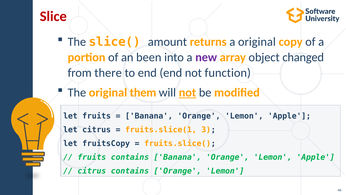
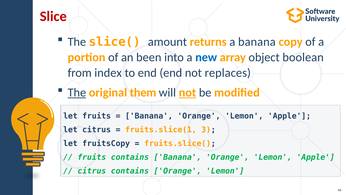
a original: original -> banana
new colour: purple -> blue
changed: changed -> boolean
there: there -> index
function: function -> replaces
The at (77, 92) underline: none -> present
